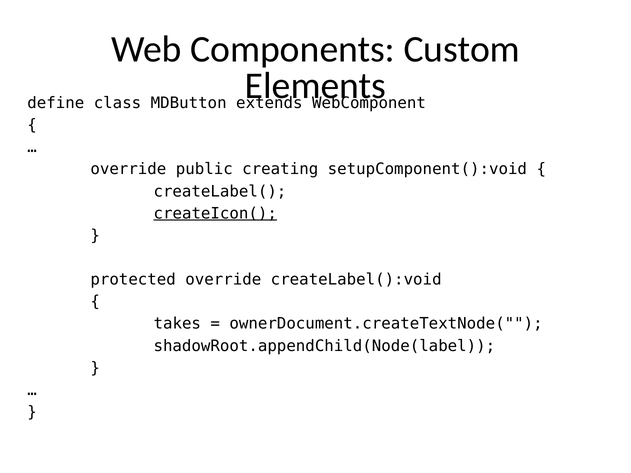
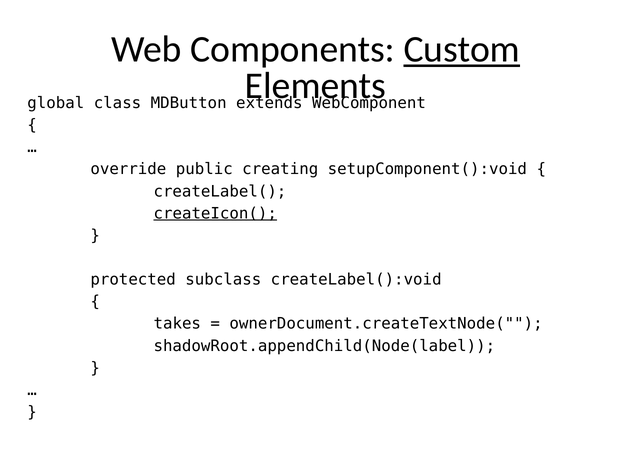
Custom underline: none -> present
define: define -> global
protected override: override -> subclass
